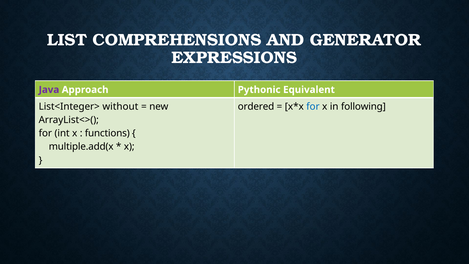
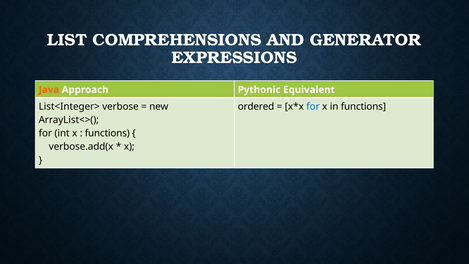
Java colour: purple -> orange
without: without -> verbose
in following: following -> functions
multiple.add(x: multiple.add(x -> verbose.add(x
